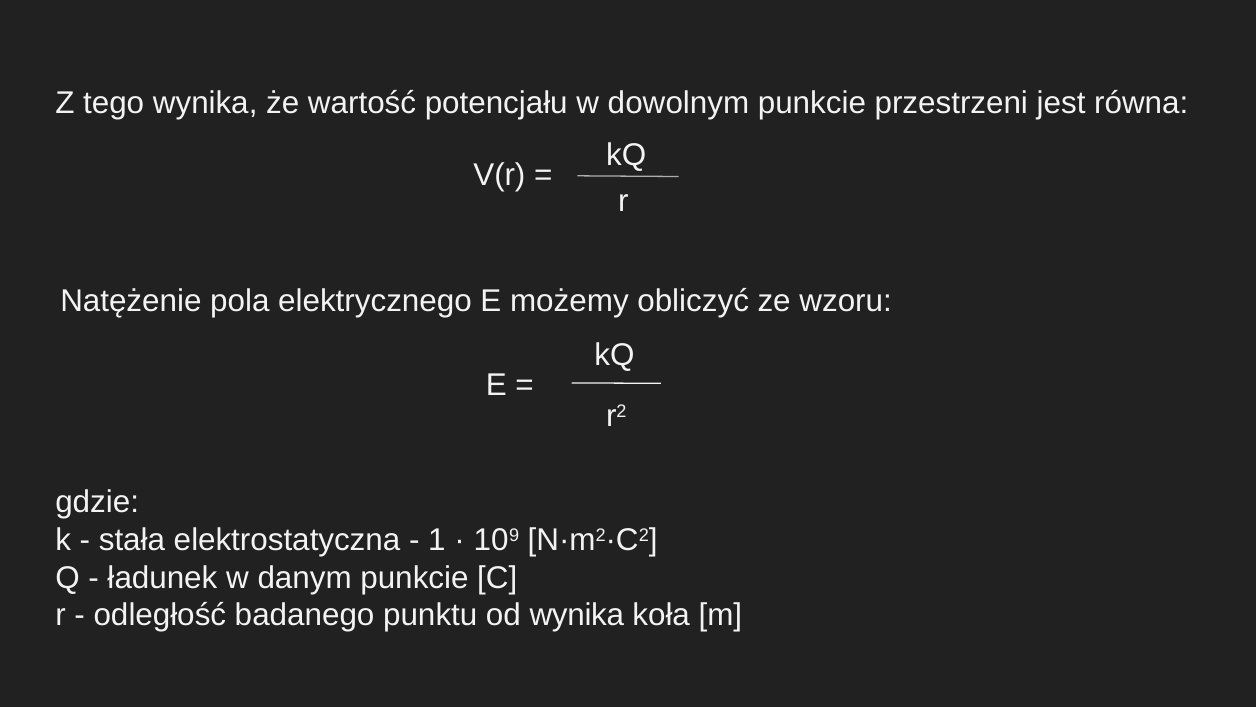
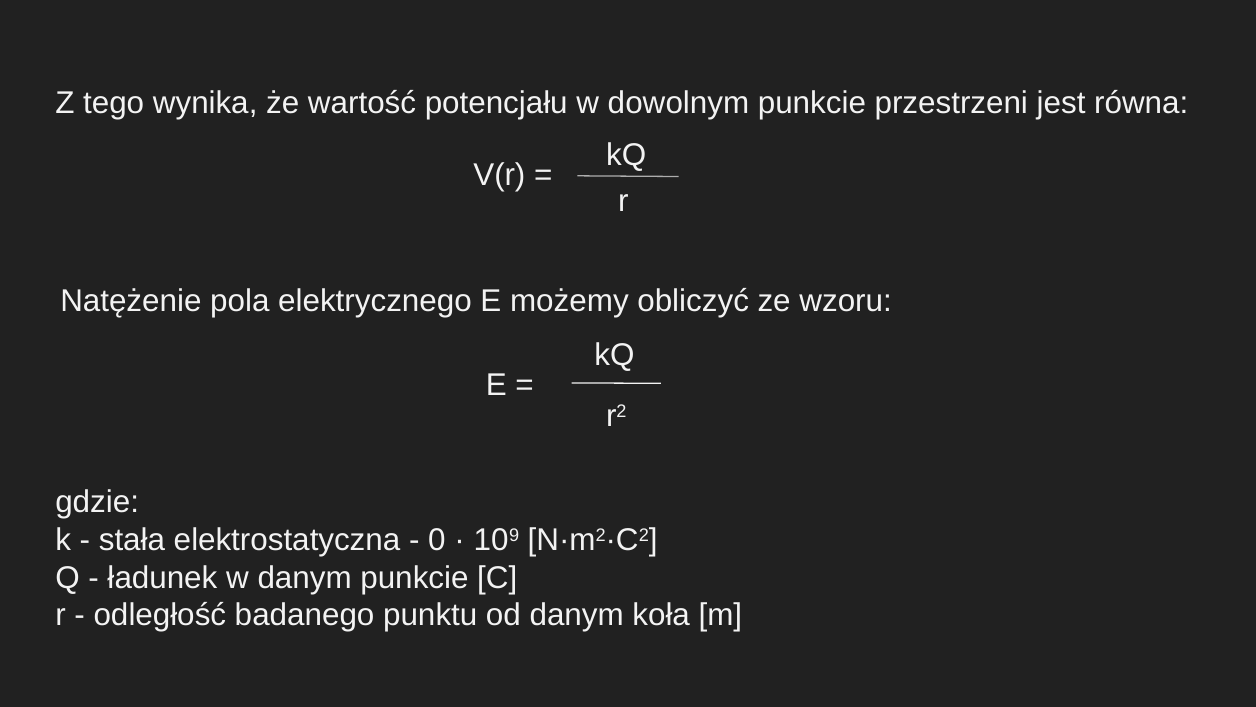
1: 1 -> 0
od wynika: wynika -> danym
